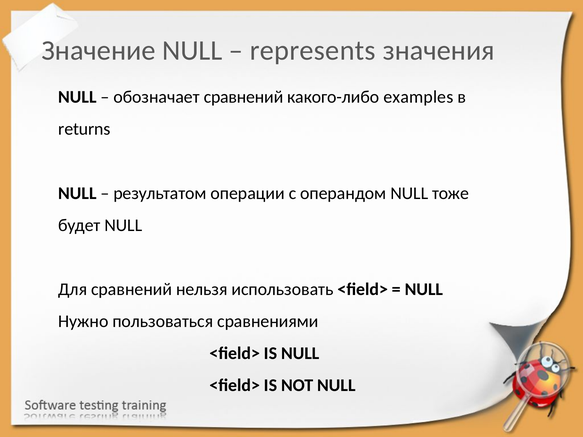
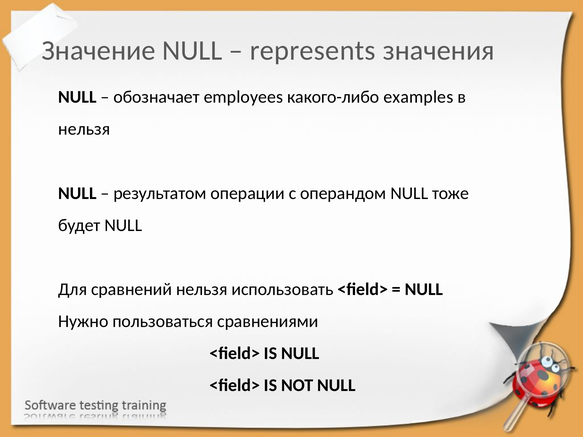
обозначает сравнений: сравнений -> employees
returns at (84, 129): returns -> нельзя
